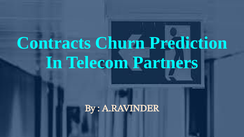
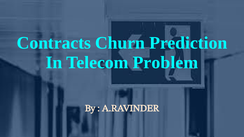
Partners: Partners -> Problem
